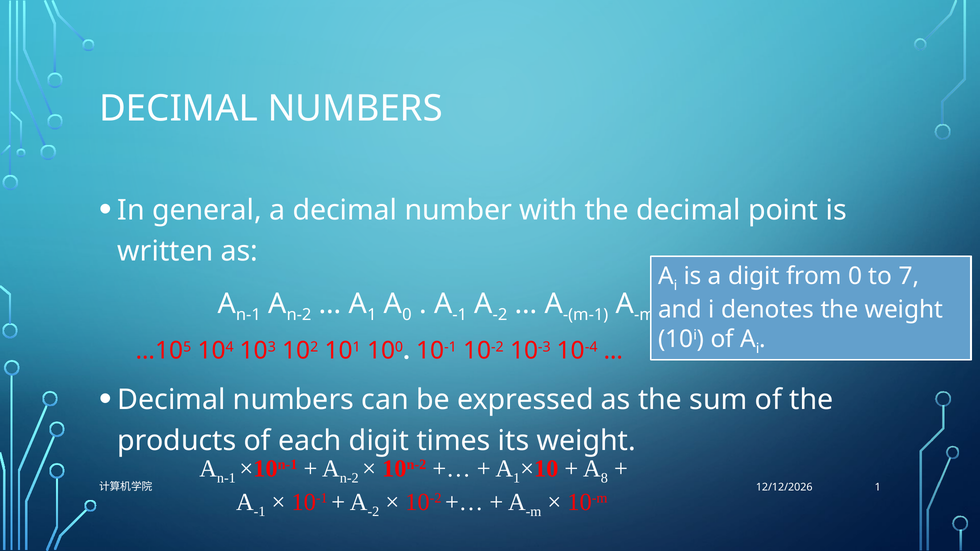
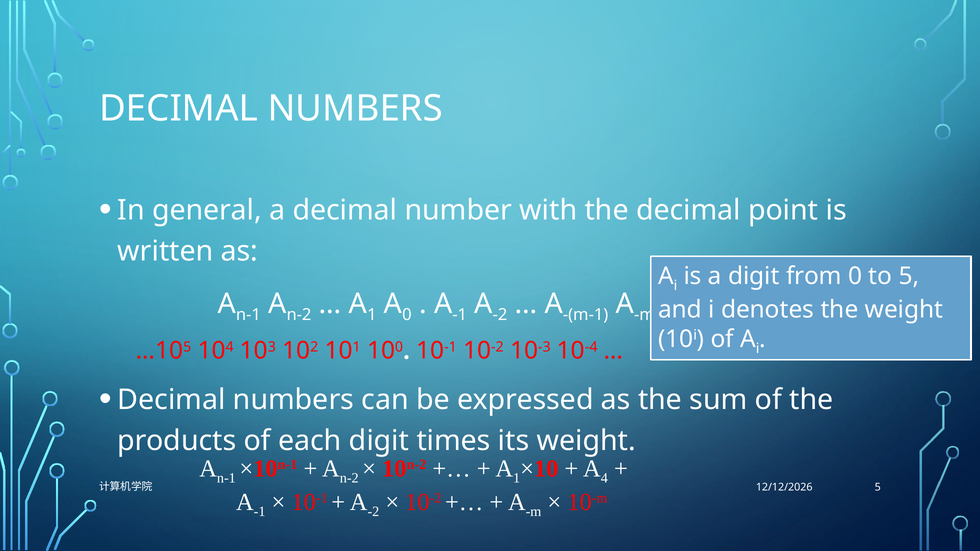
to 7: 7 -> 5
8: 8 -> 4
1 at (878, 487): 1 -> 5
